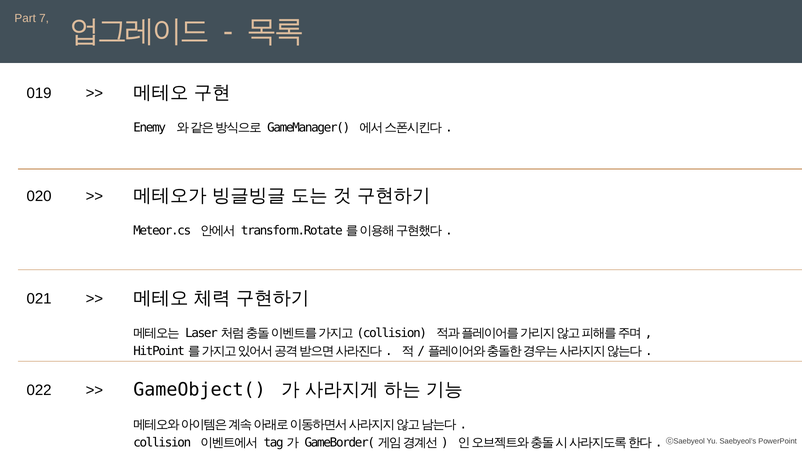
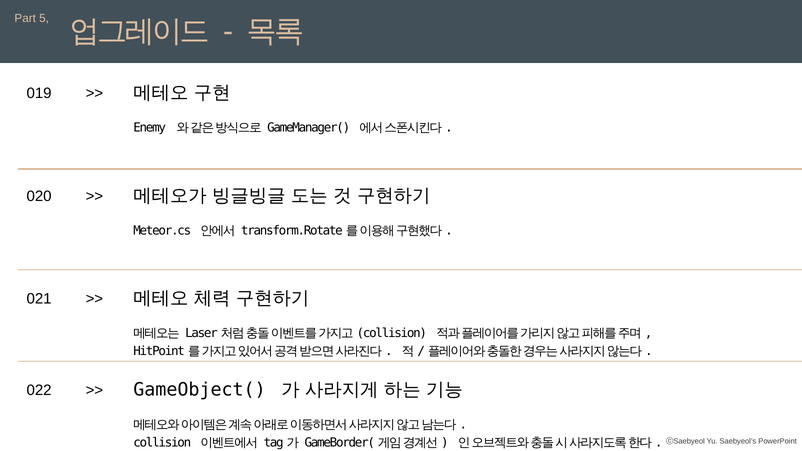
7: 7 -> 5
